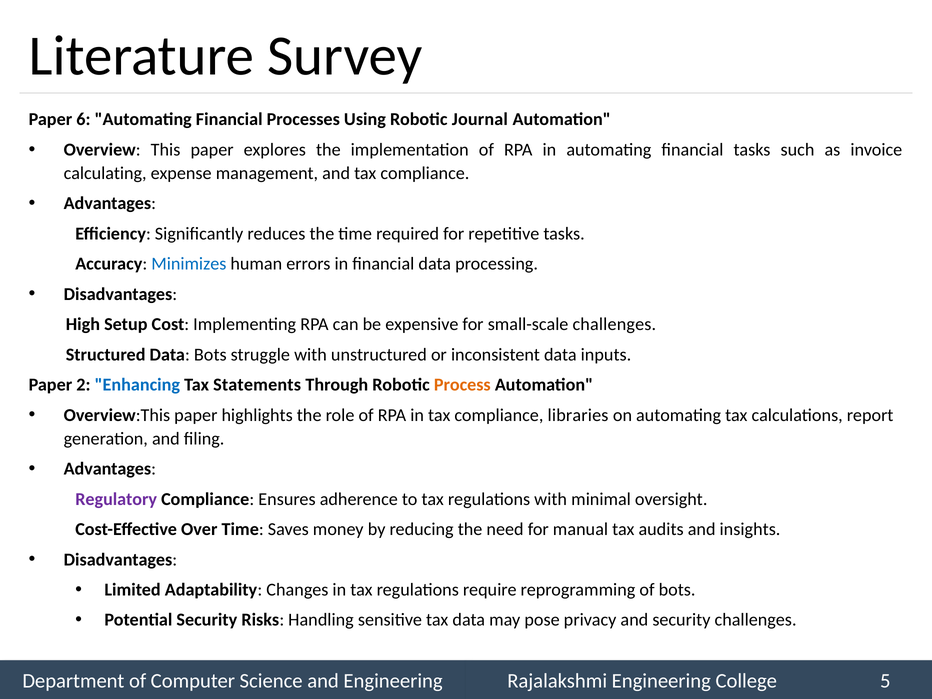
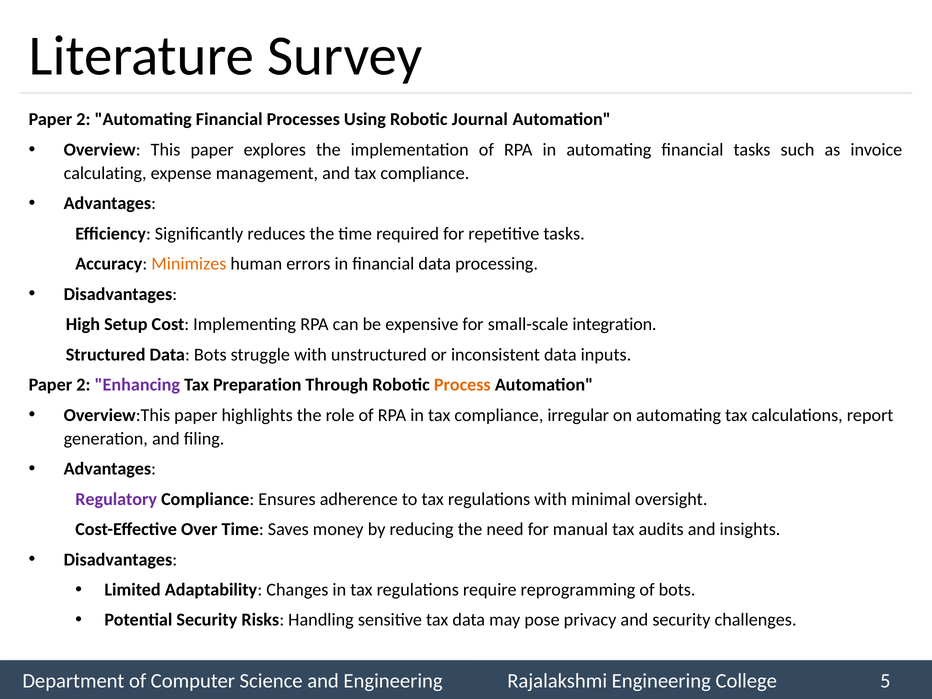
6 at (83, 120): 6 -> 2
Minimizes colour: blue -> orange
small-scale challenges: challenges -> integration
Enhancing colour: blue -> purple
Statements: Statements -> Preparation
libraries: libraries -> irregular
